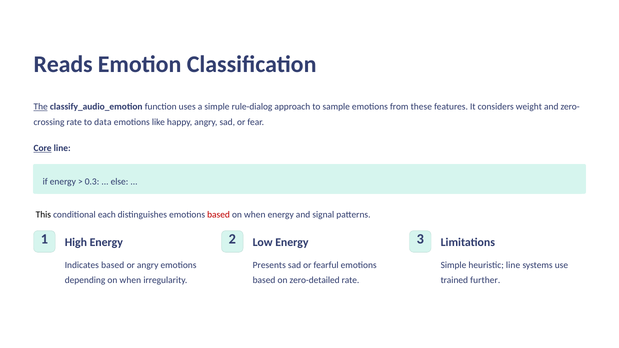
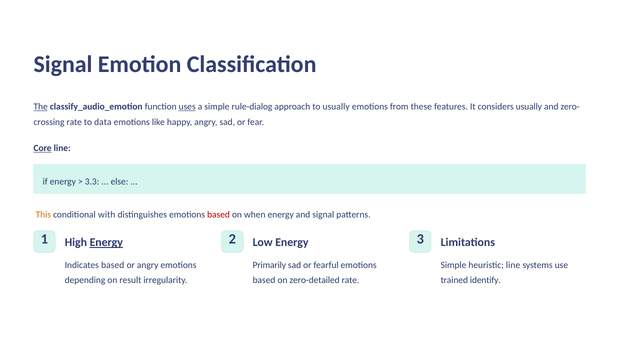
Reads at (63, 64): Reads -> Signal
uses underline: none -> present
to sample: sample -> usually
considers weight: weight -> usually
0.3: 0.3 -> 3.3
This colour: black -> orange
each: each -> with
Energy at (106, 243) underline: none -> present
Presents: Presents -> Primarily
depending on when: when -> result
further: further -> identify
